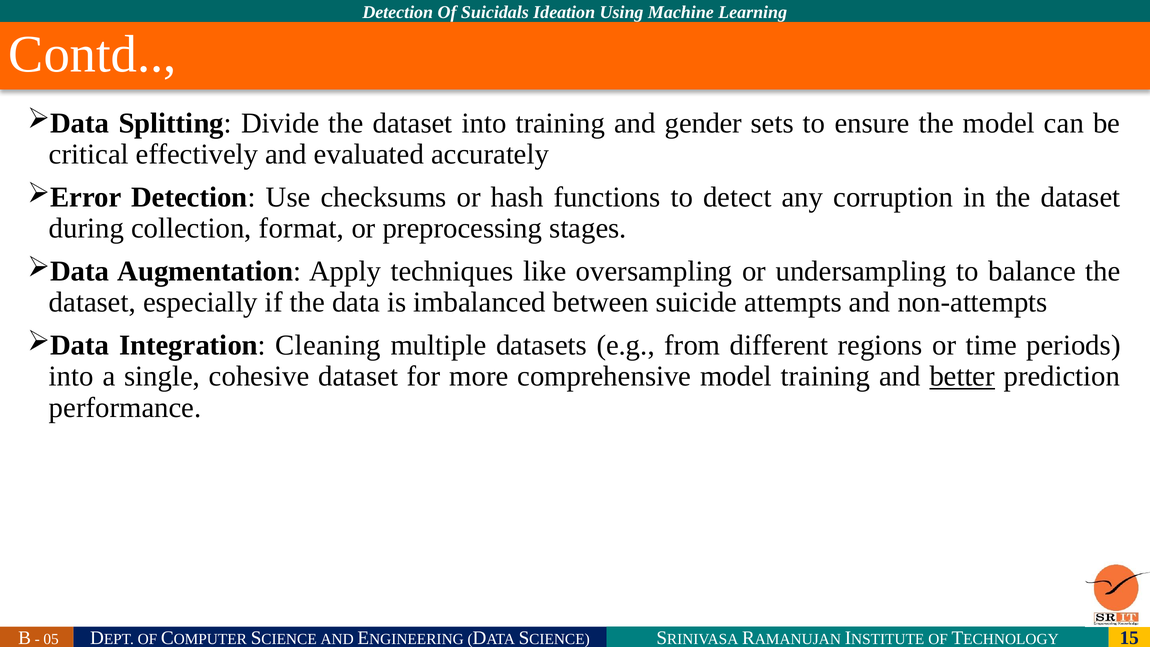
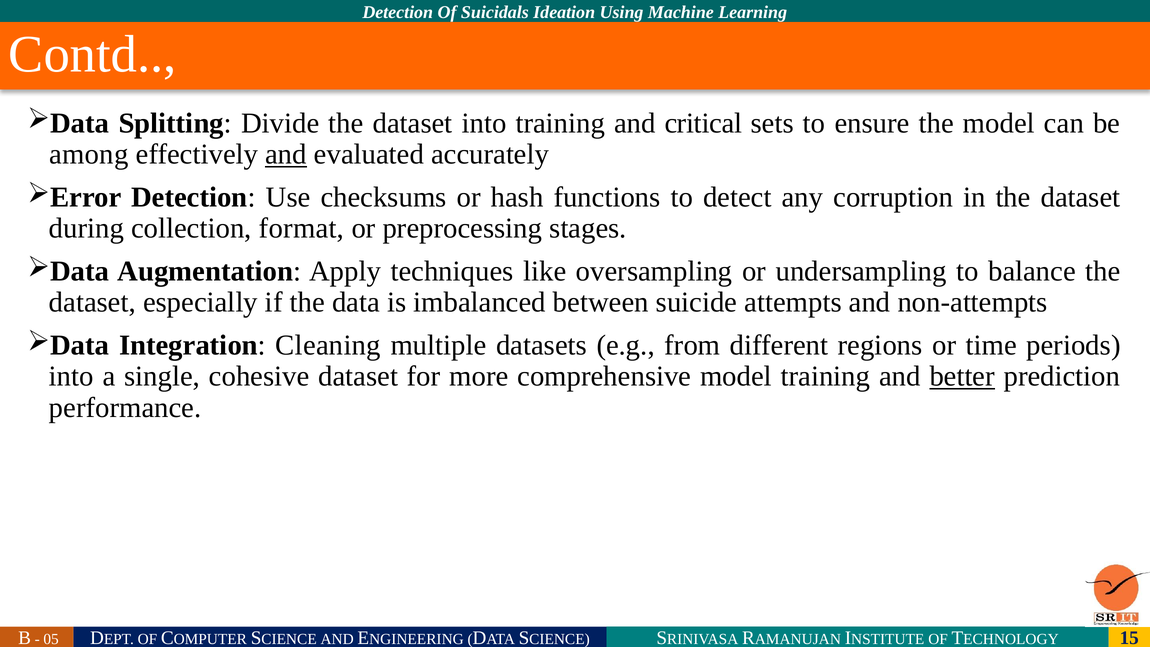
gender: gender -> critical
critical: critical -> among
and at (286, 154) underline: none -> present
